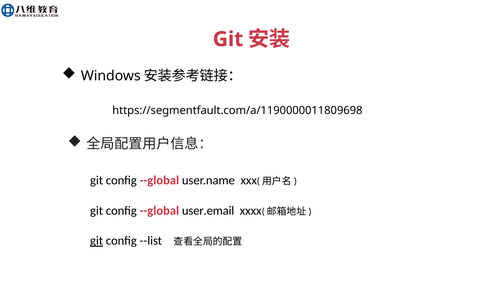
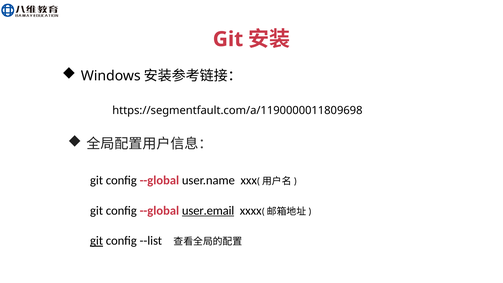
user.email underline: none -> present
